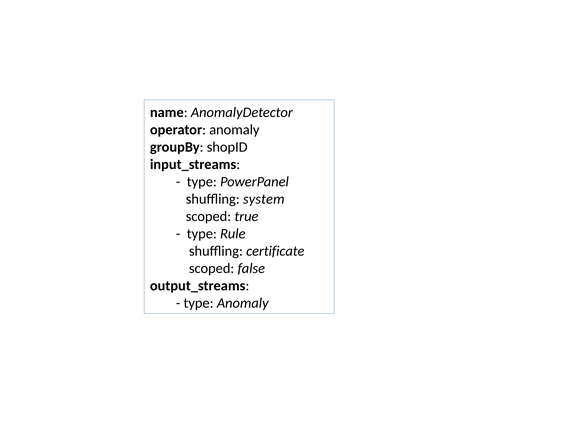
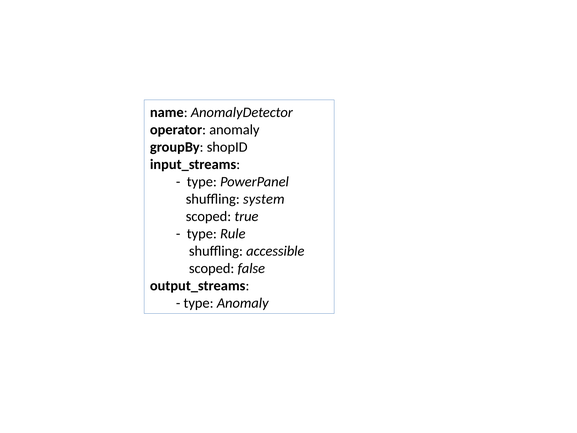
certificate: certificate -> accessible
